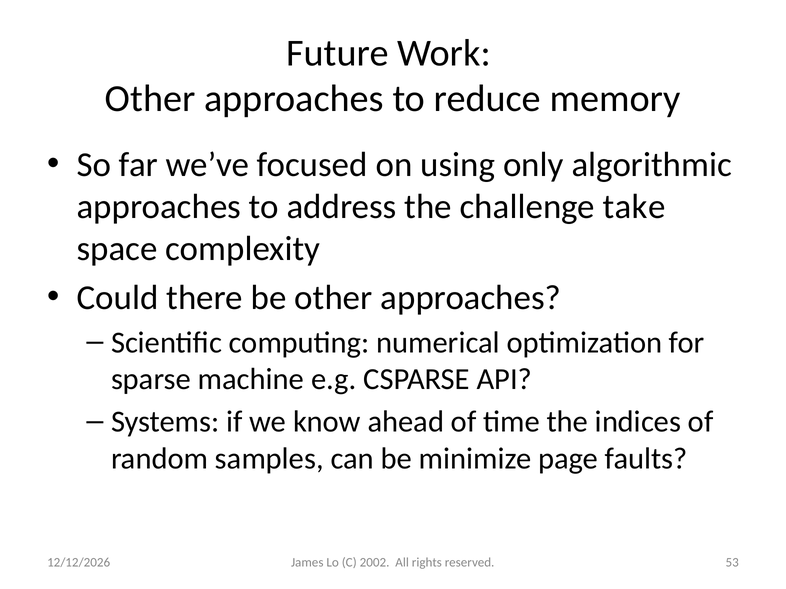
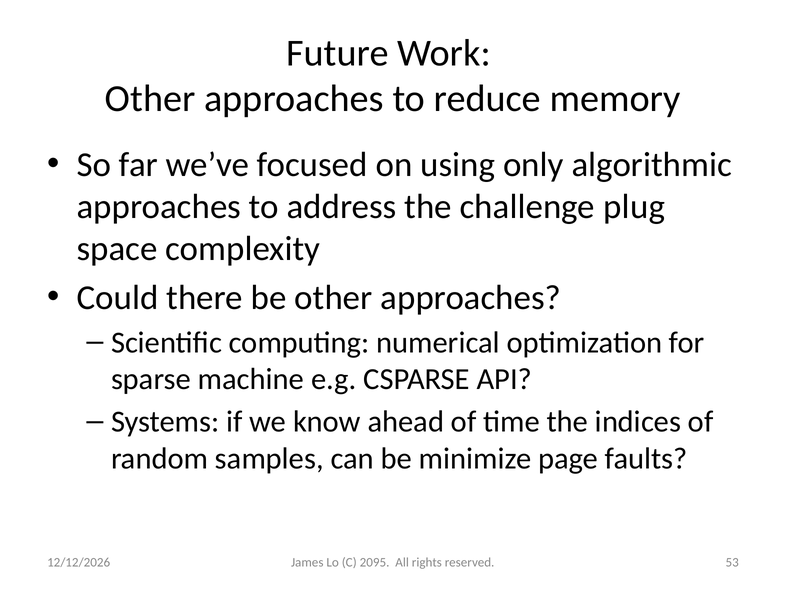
take: take -> plug
2002: 2002 -> 2095
